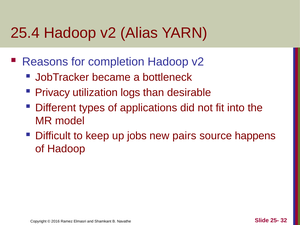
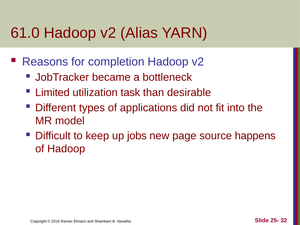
25.4: 25.4 -> 61.0
Privacy: Privacy -> Limited
logs: logs -> task
pairs: pairs -> page
